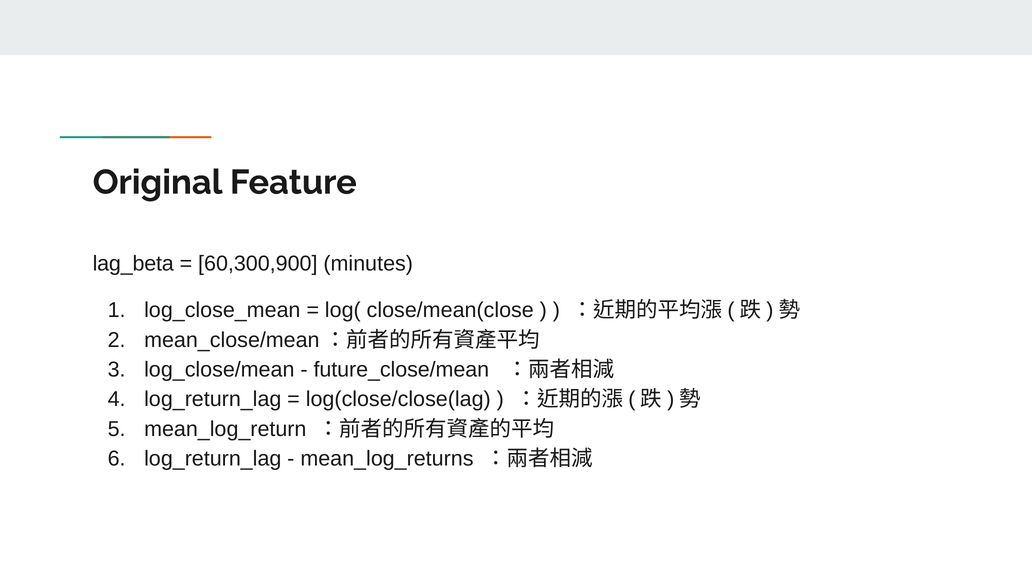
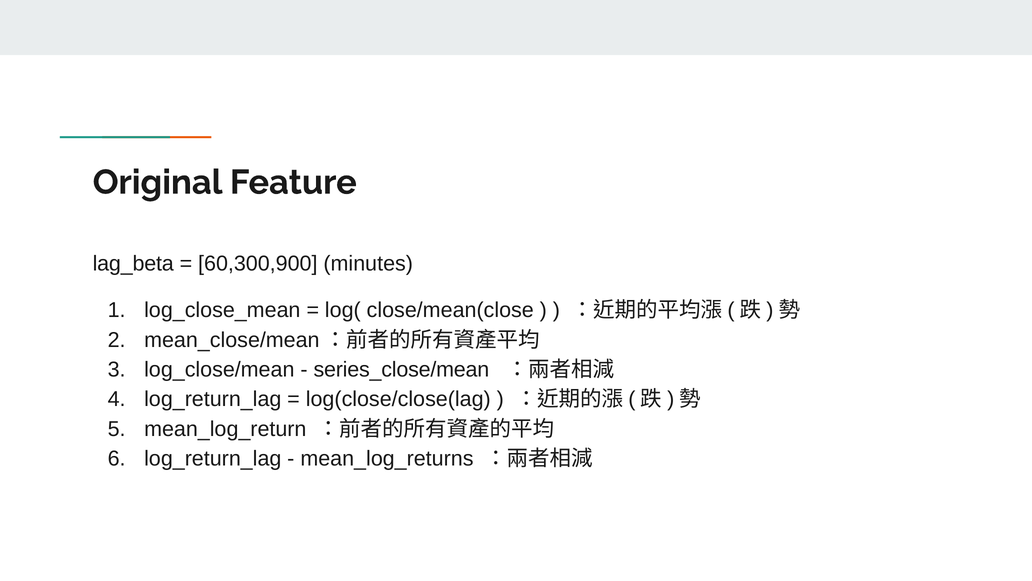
future_close/mean: future_close/mean -> series_close/mean
